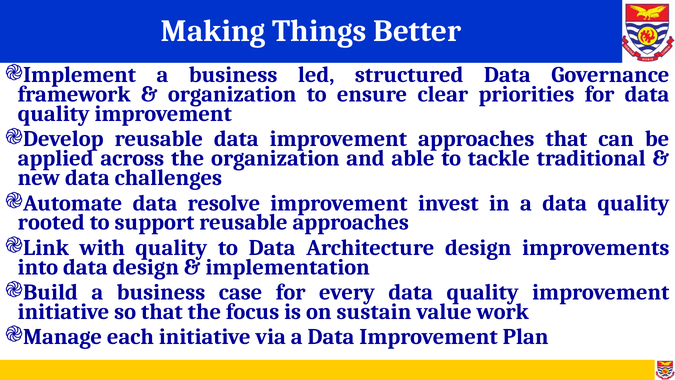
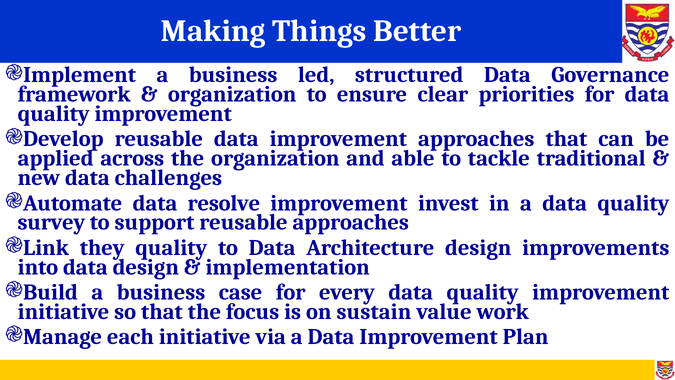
rooted: rooted -> survey
with: with -> they
